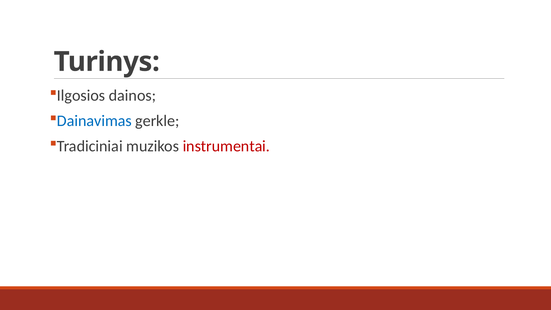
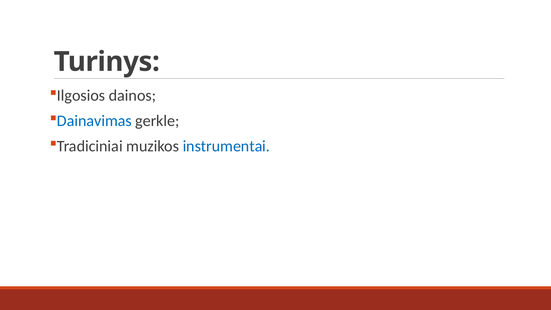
instrumentai colour: red -> blue
